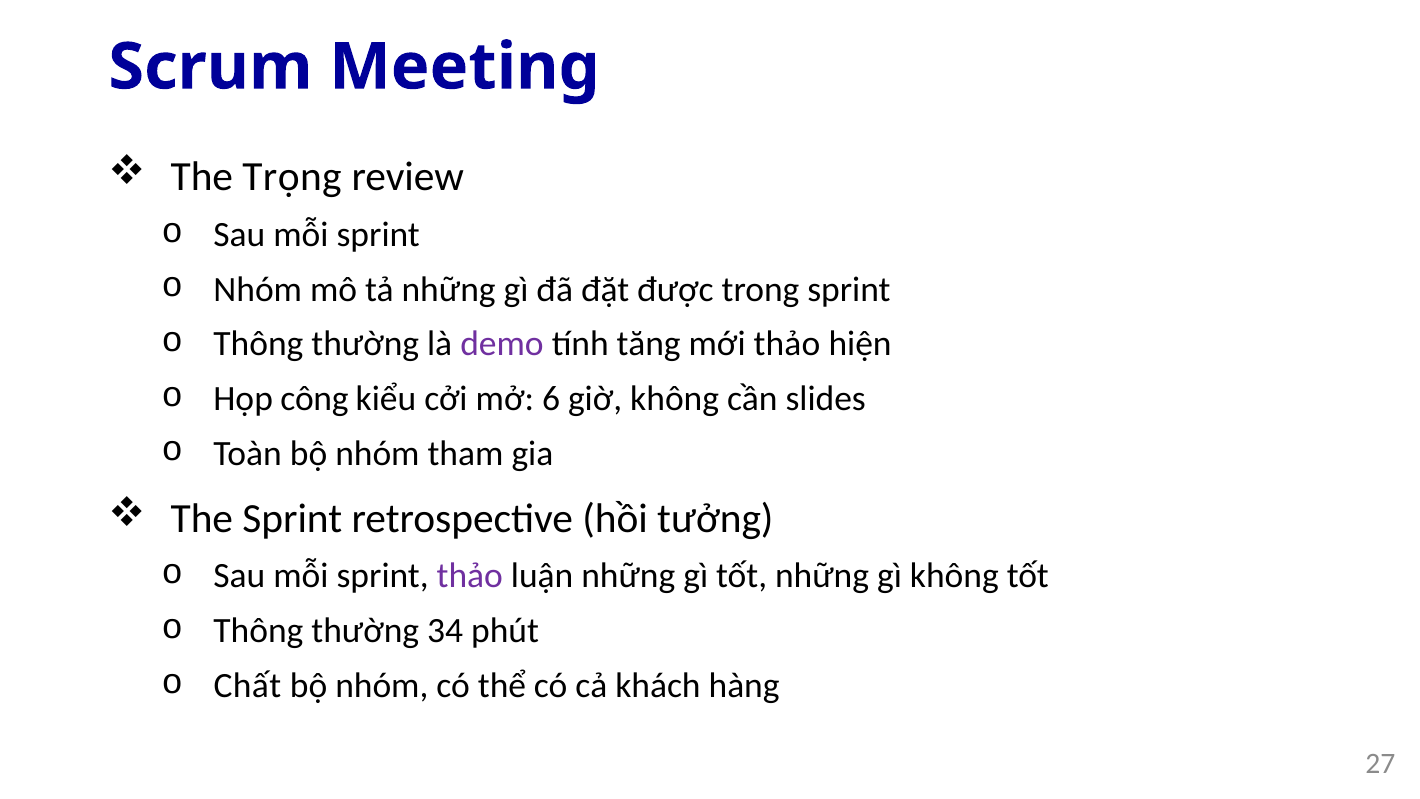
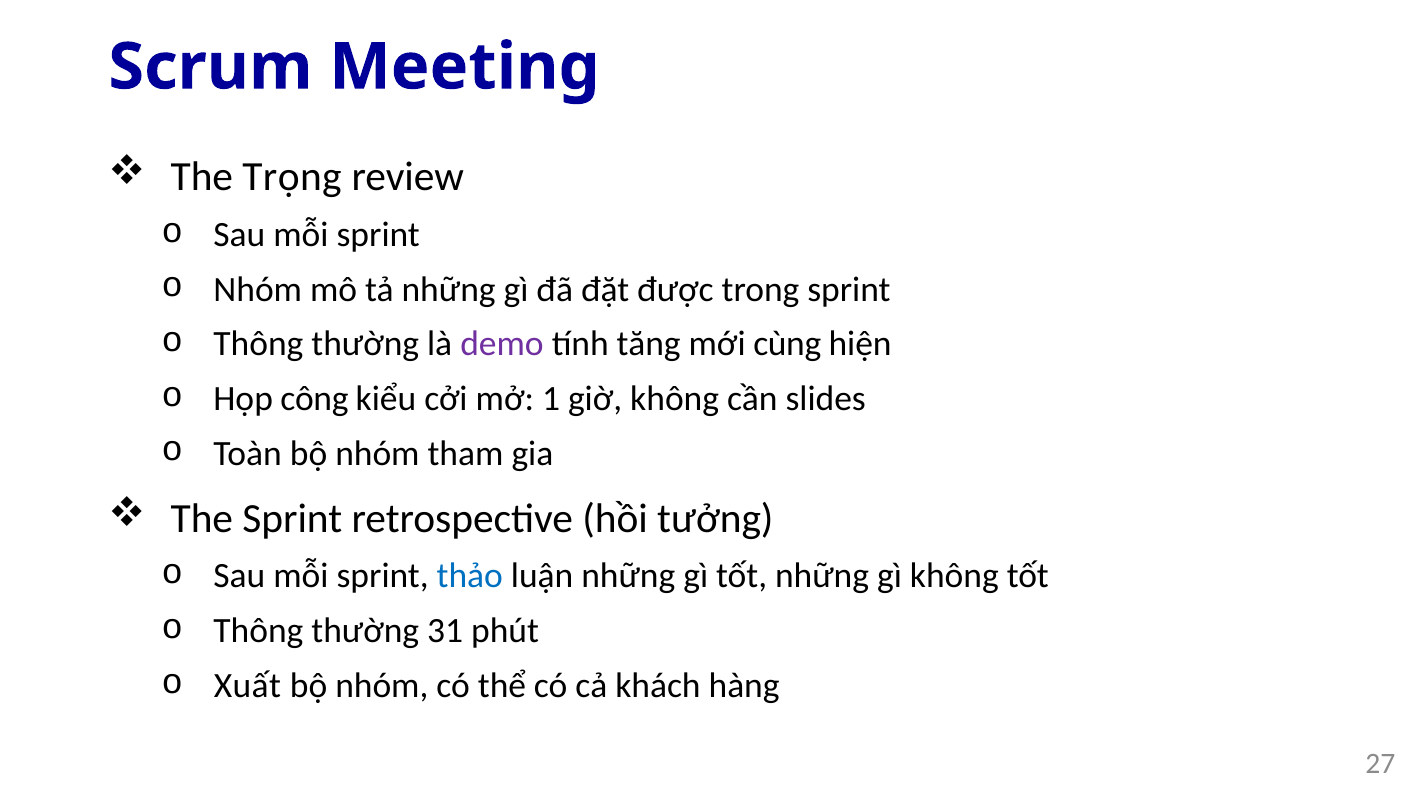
mới thảo: thảo -> cùng
6: 6 -> 1
thảo at (470, 576) colour: purple -> blue
34: 34 -> 31
Chất: Chất -> Xuất
